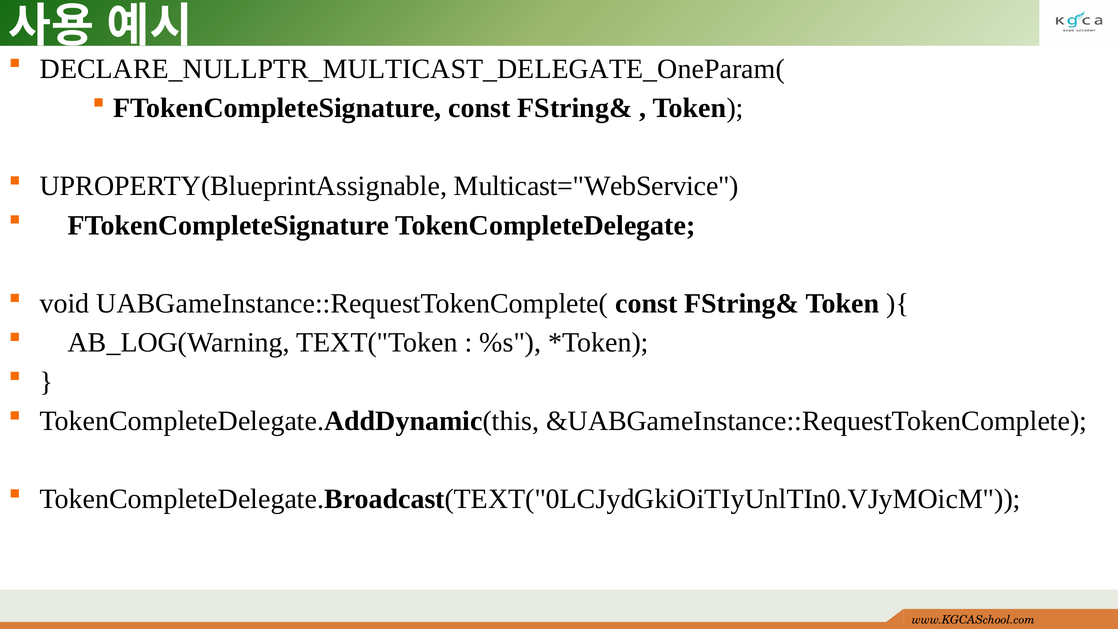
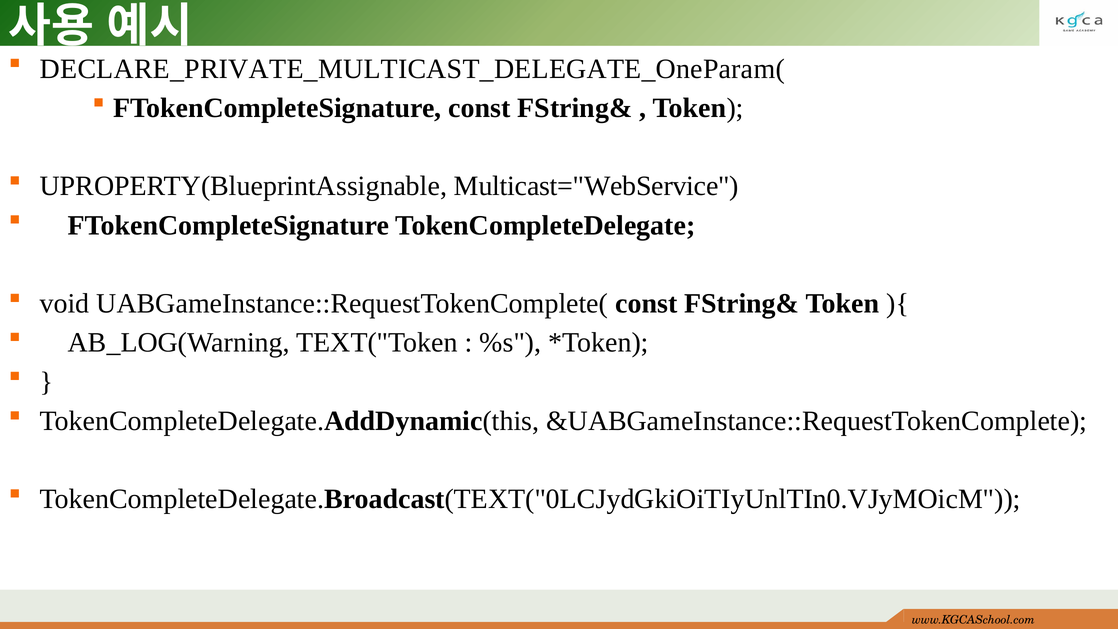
DECLARE_NULLPTR_MULTICAST_DELEGATE_OneParam(: DECLARE_NULLPTR_MULTICAST_DELEGATE_OneParam( -> DECLARE_PRIVATE_MULTICAST_DELEGATE_OneParam(
